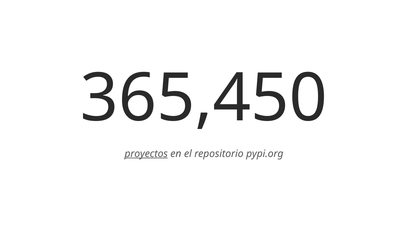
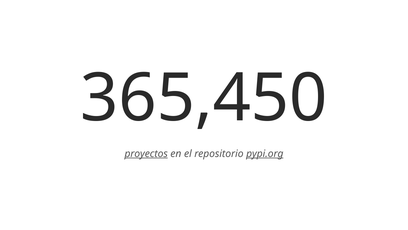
pypi.org underline: none -> present
